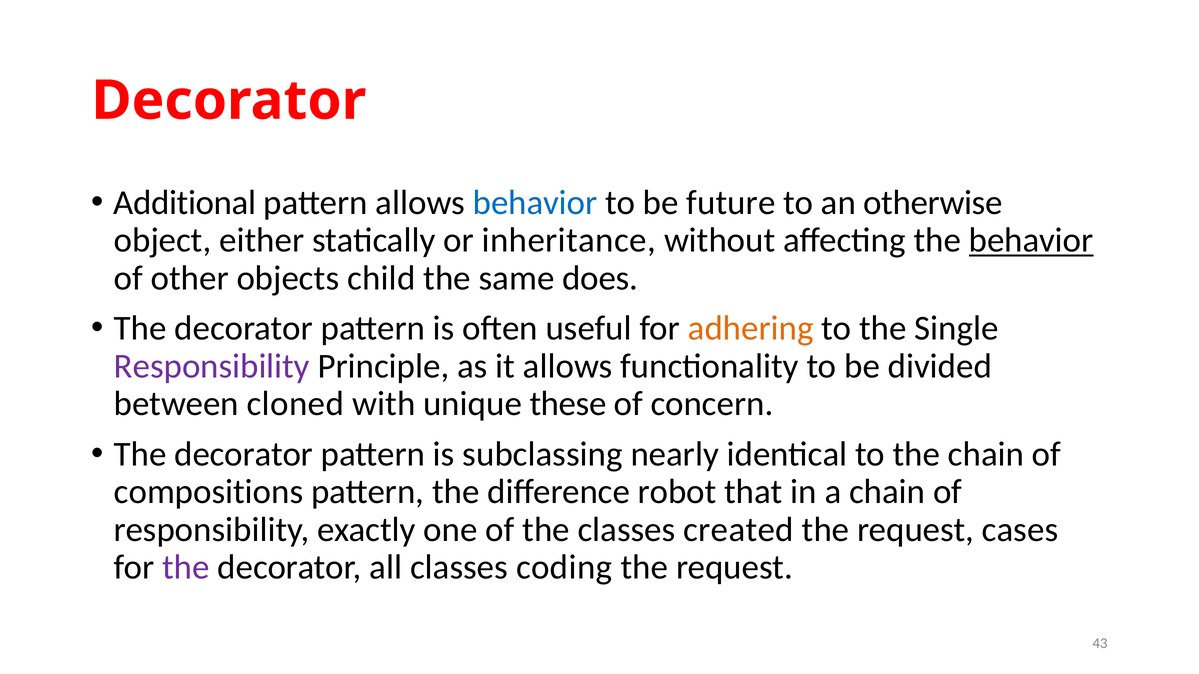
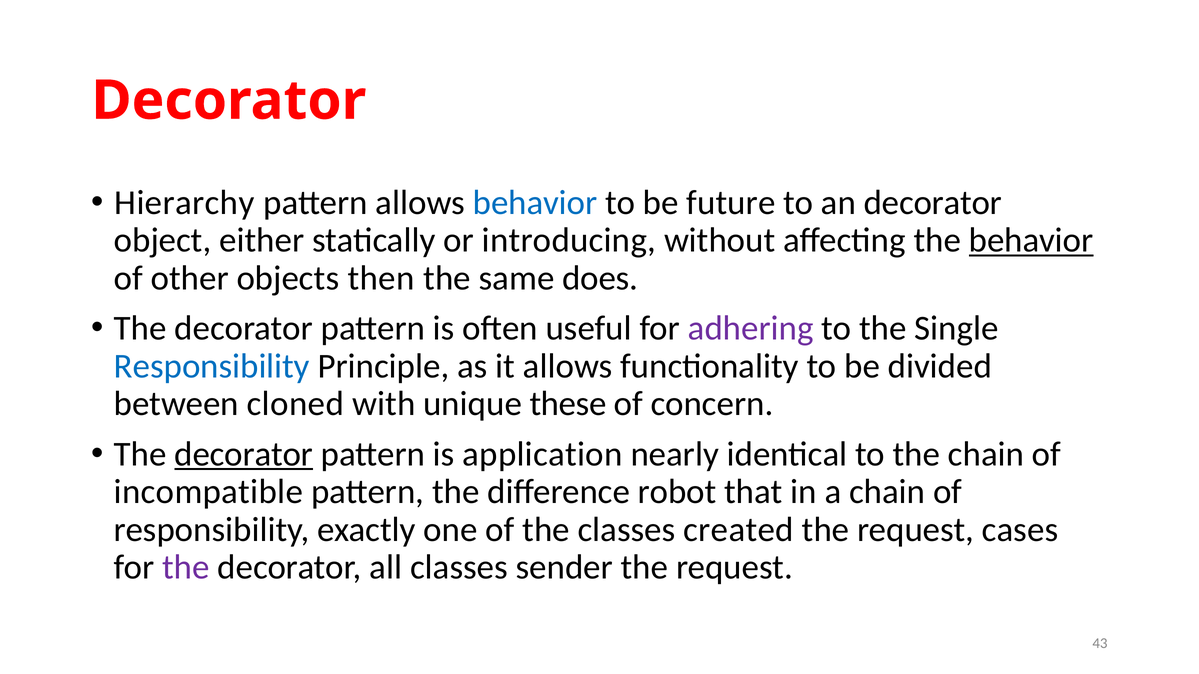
Additional: Additional -> Hierarchy
an otherwise: otherwise -> decorator
inheritance: inheritance -> introducing
child: child -> then
adhering colour: orange -> purple
Responsibility at (212, 366) colour: purple -> blue
decorator at (244, 454) underline: none -> present
subclassing: subclassing -> application
compositions: compositions -> incompatible
coding: coding -> sender
